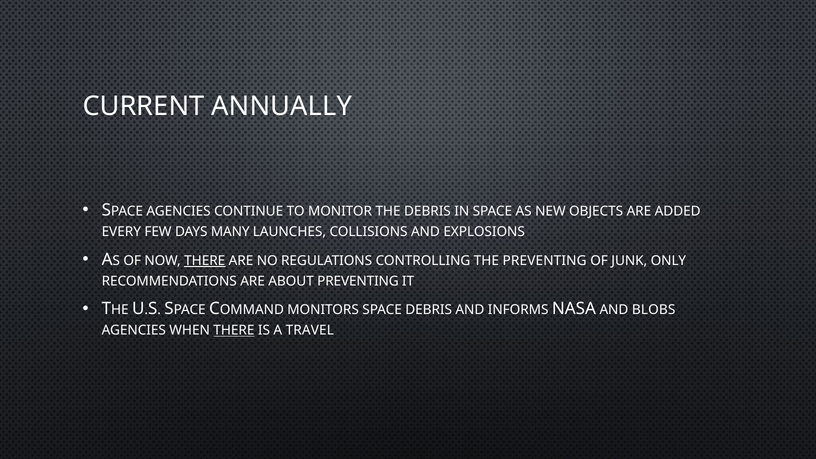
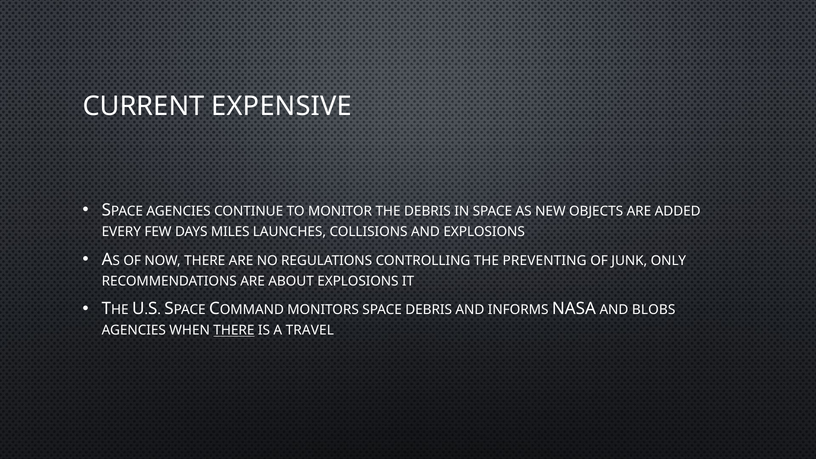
ANNUALLY: ANNUALLY -> EXPENSIVE
MANY: MANY -> MILES
THERE at (205, 261) underline: present -> none
ABOUT PREVENTING: PREVENTING -> EXPLOSIONS
